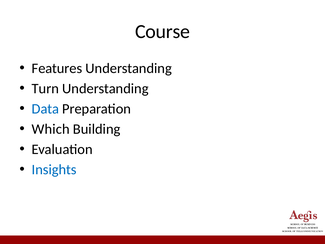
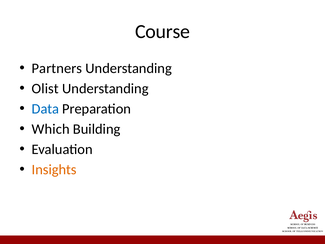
Features: Features -> Partners
Turn: Turn -> Olist
Insights colour: blue -> orange
